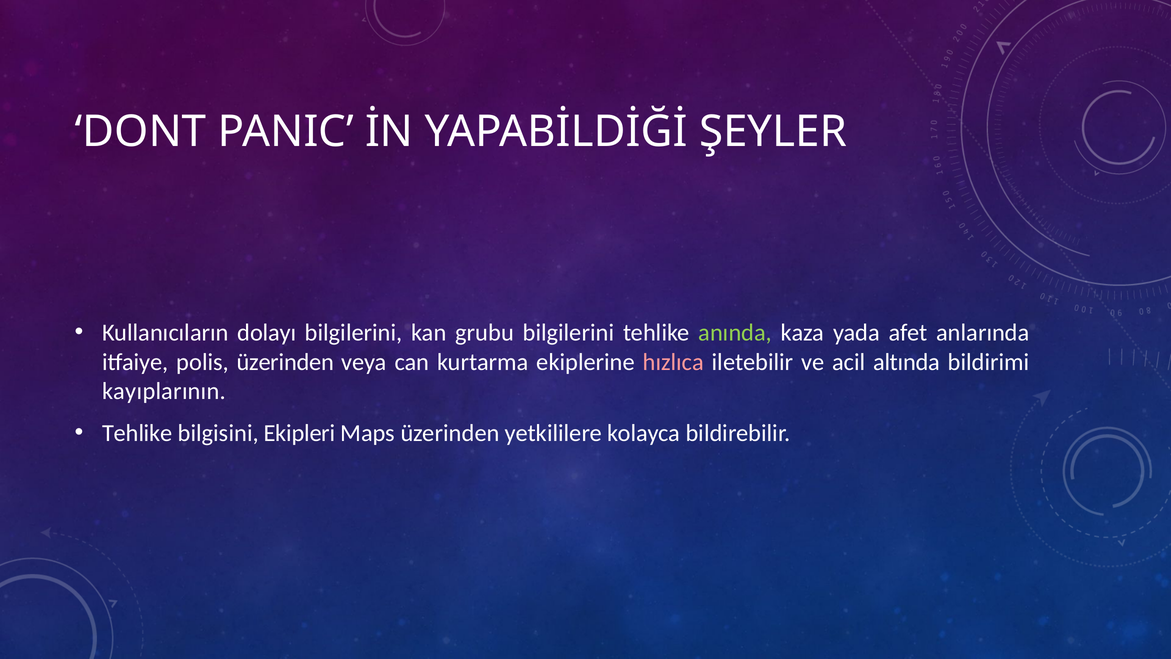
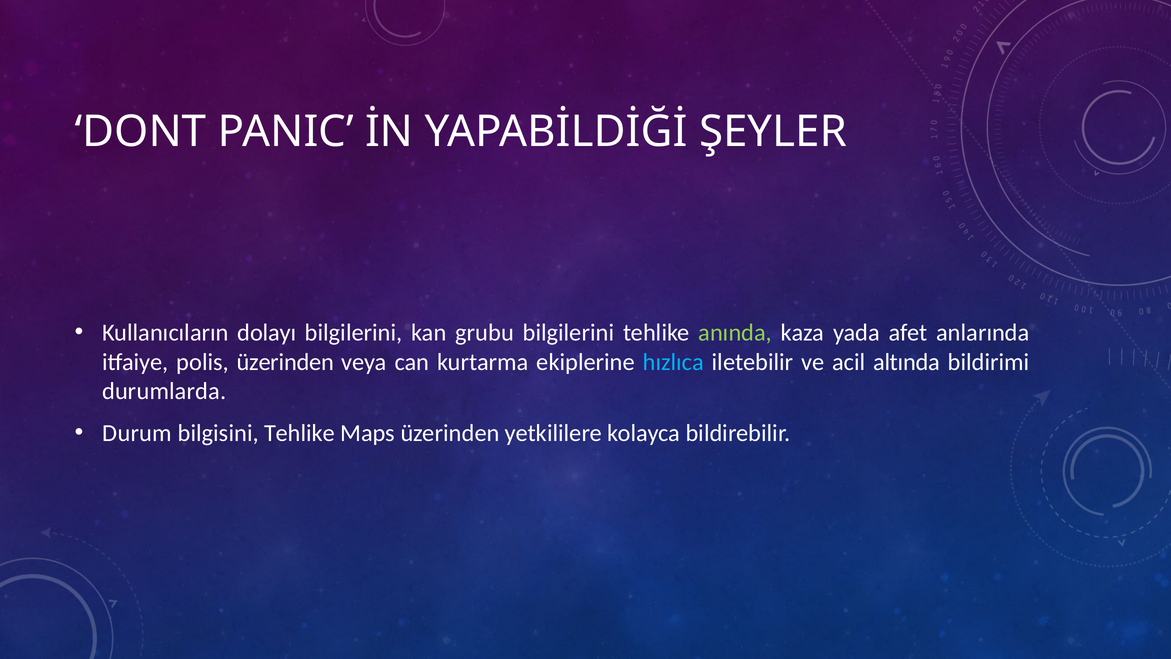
hızlıca colour: pink -> light blue
kayıplarının: kayıplarının -> durumlarda
Tehlike at (137, 433): Tehlike -> Durum
bilgisini Ekipleri: Ekipleri -> Tehlike
